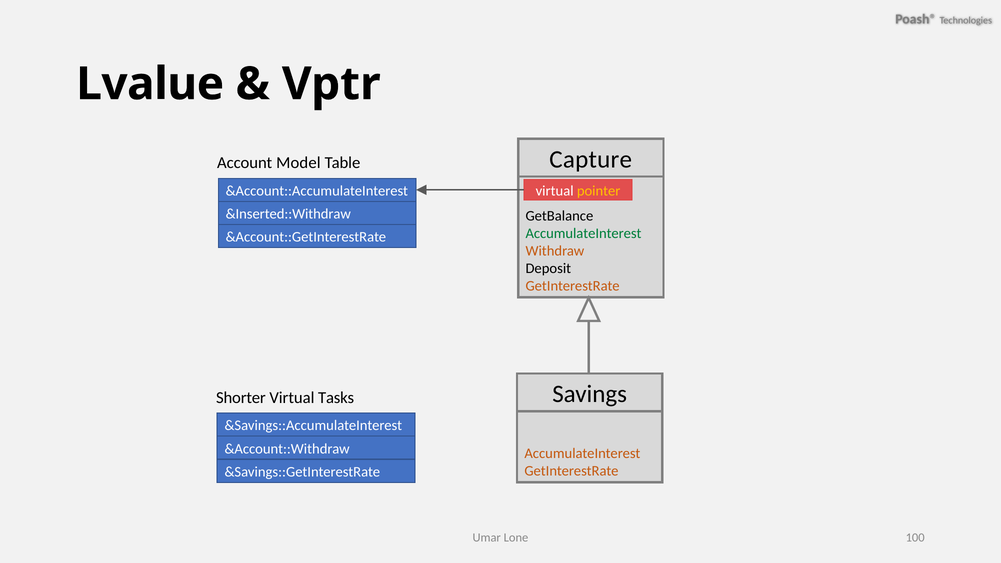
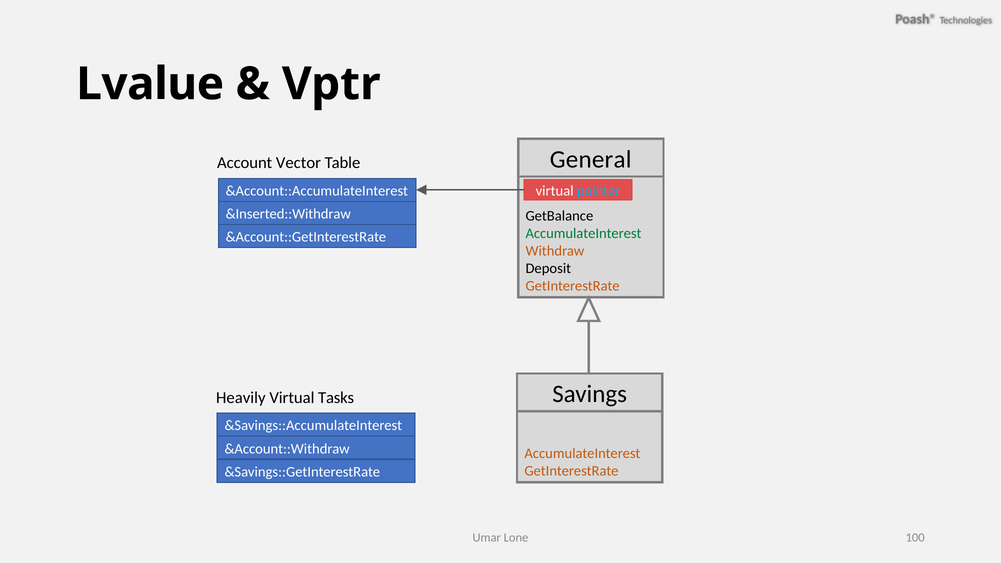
Capture: Capture -> General
Model: Model -> Vector
pointer colour: yellow -> light blue
Shorter: Shorter -> Heavily
